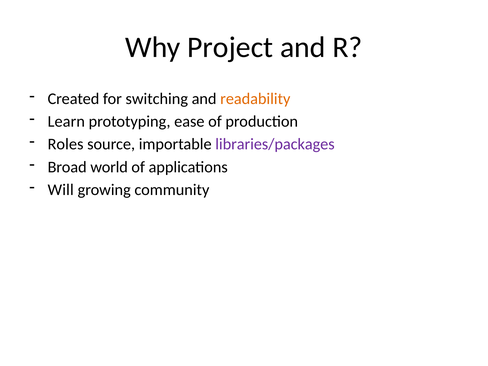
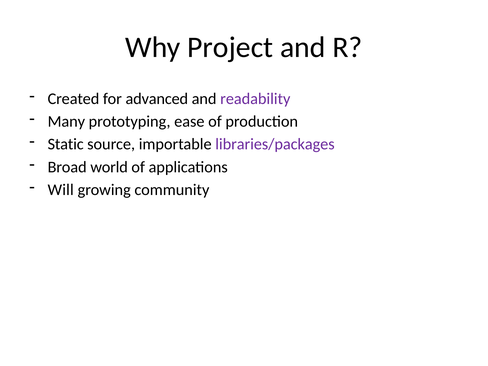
switching: switching -> advanced
readability colour: orange -> purple
Learn: Learn -> Many
Roles: Roles -> Static
